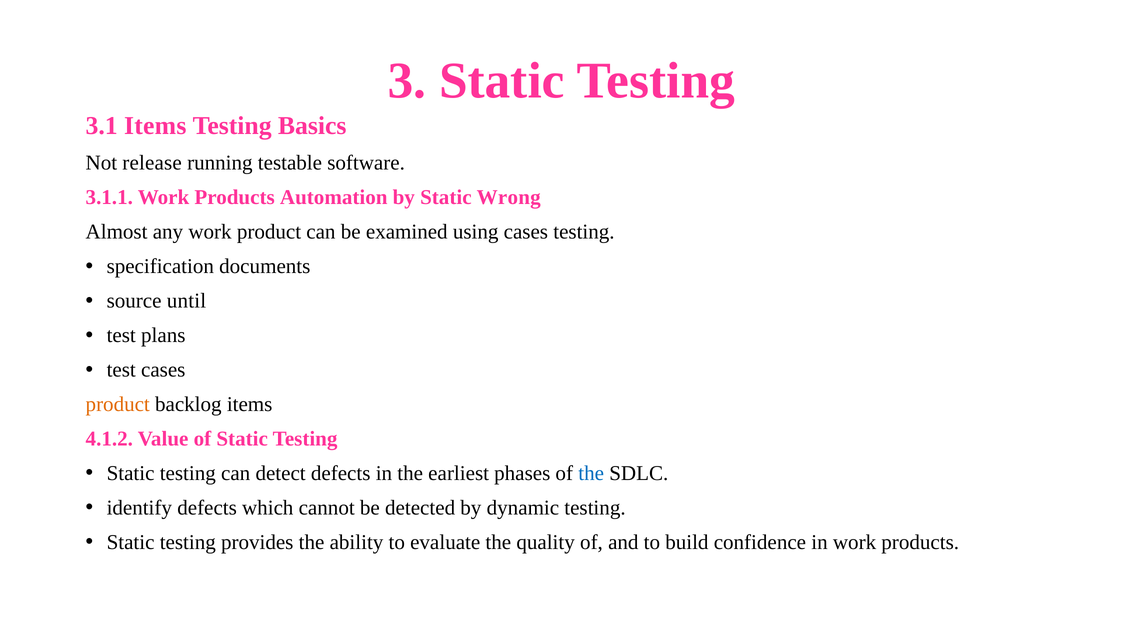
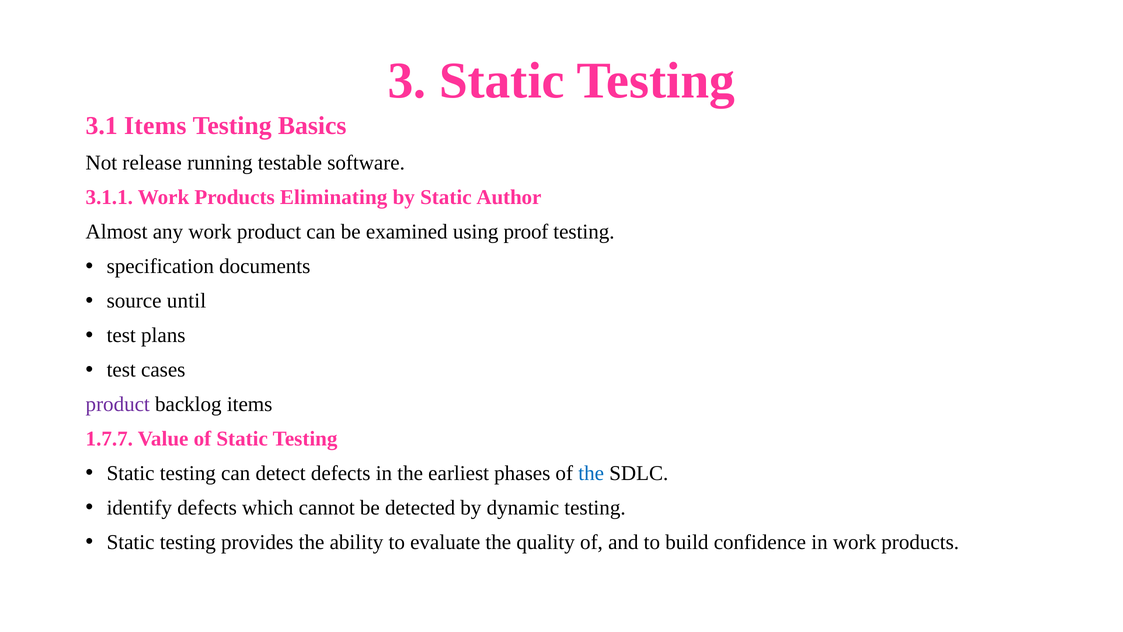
Automation: Automation -> Eliminating
Wrong: Wrong -> Author
using cases: cases -> proof
product at (118, 404) colour: orange -> purple
4.1.2: 4.1.2 -> 1.7.7
